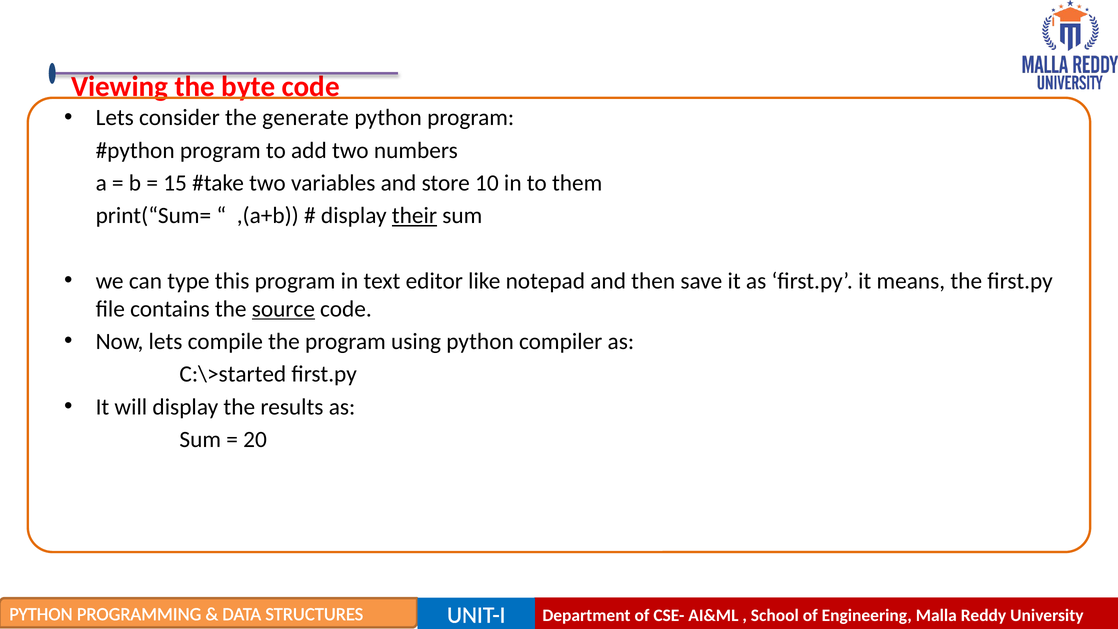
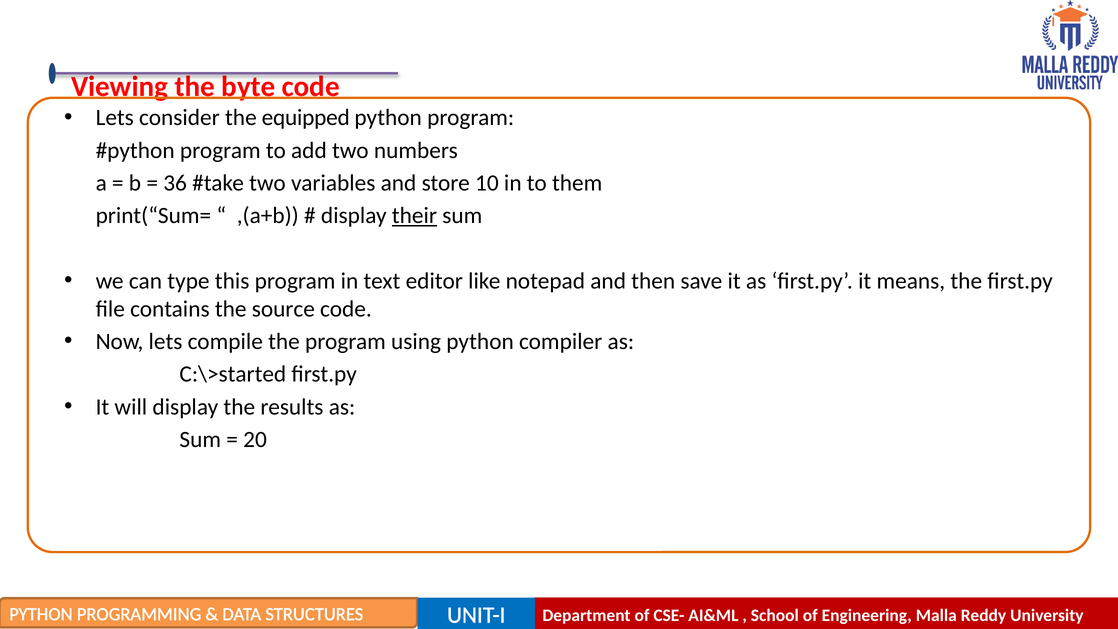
generate: generate -> equipped
15: 15 -> 36
source underline: present -> none
